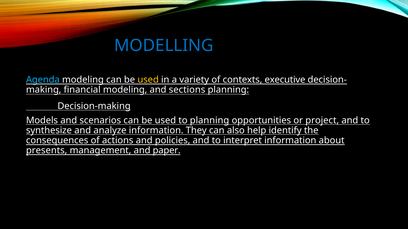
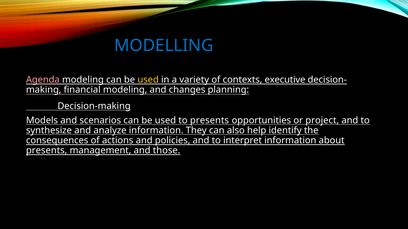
Agenda colour: light blue -> pink
sections: sections -> changes
to planning: planning -> presents
paper: paper -> those
